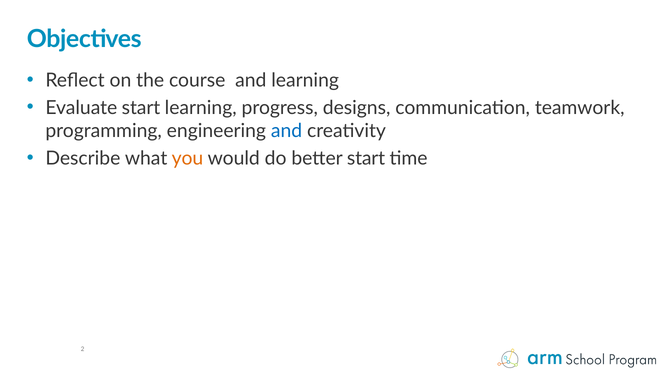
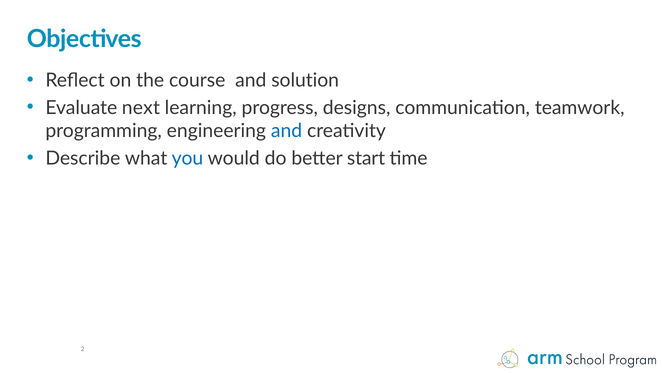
and learning: learning -> solution
Evaluate start: start -> next
you colour: orange -> blue
